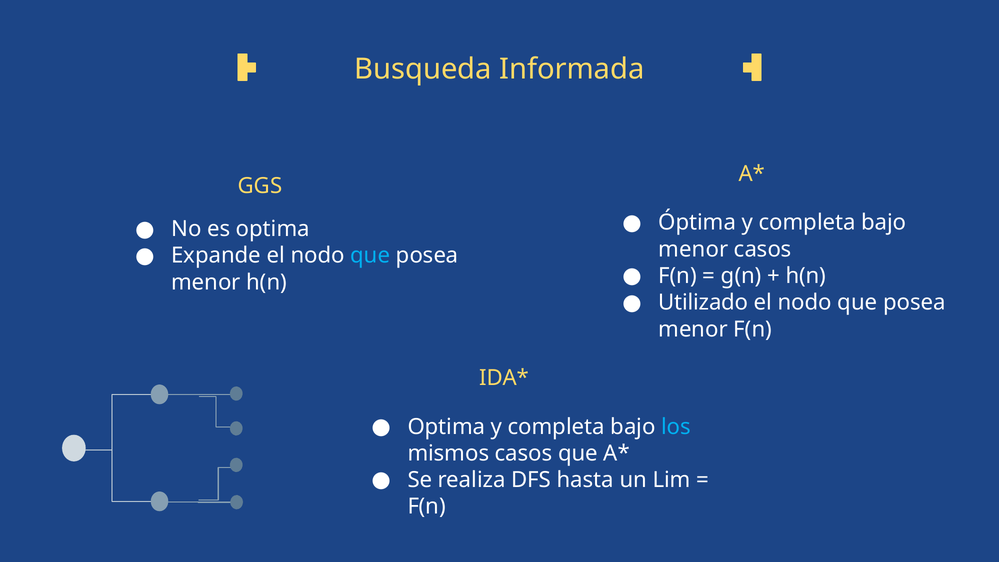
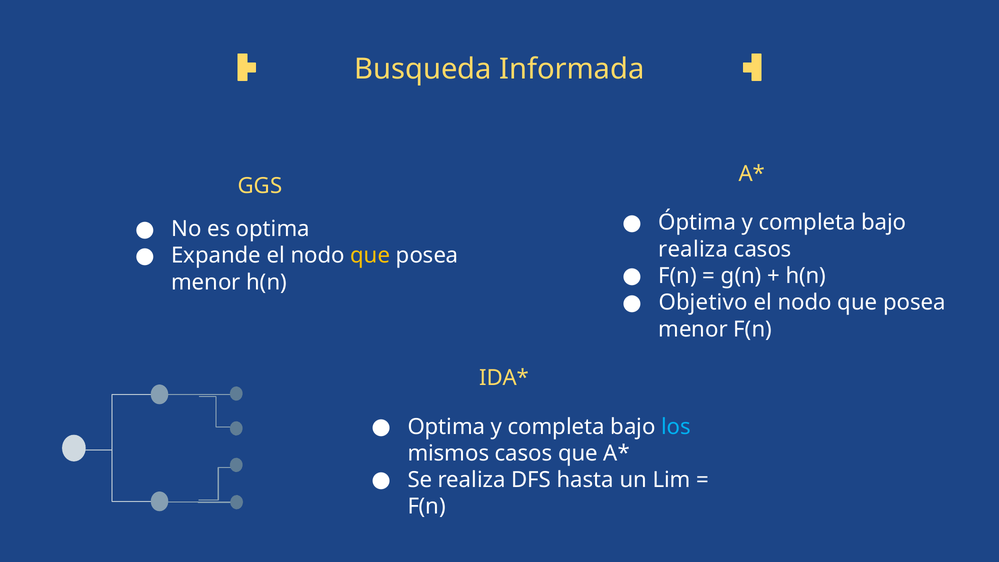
menor at (693, 249): menor -> realiza
que at (370, 256) colour: light blue -> yellow
Utilizado: Utilizado -> Objetivo
